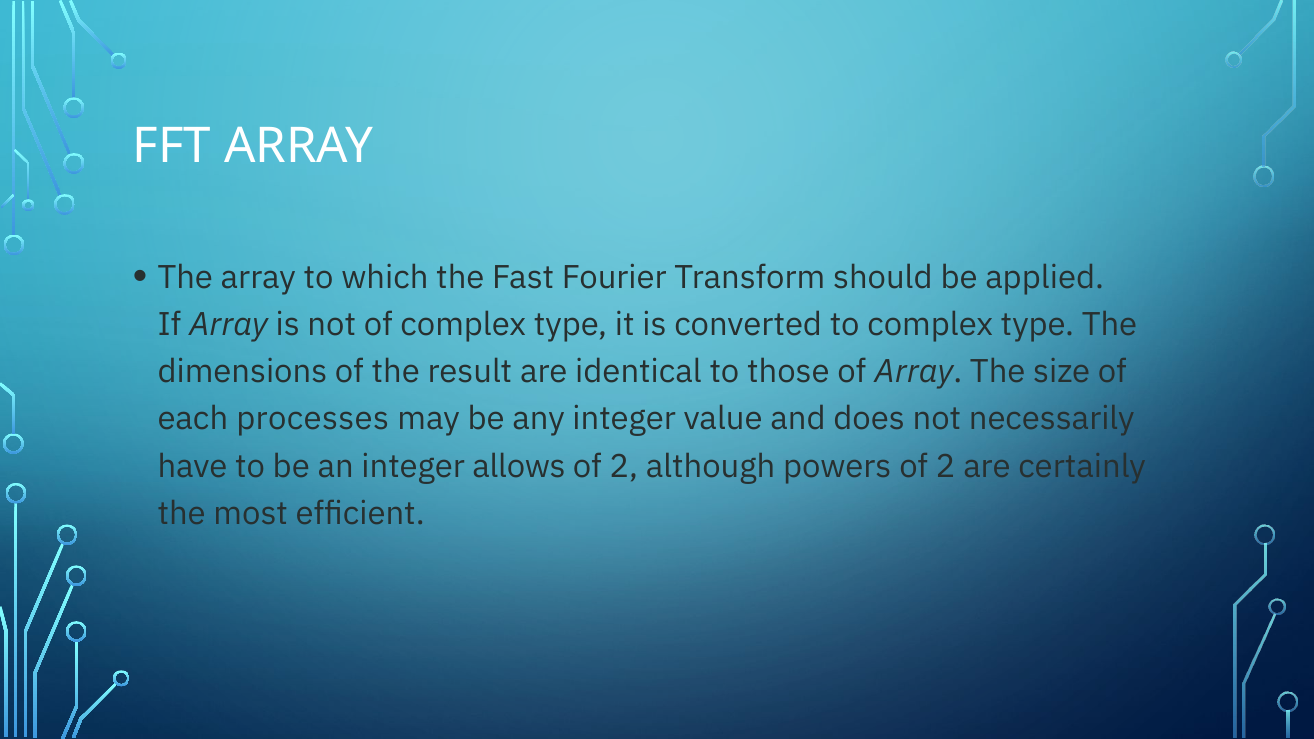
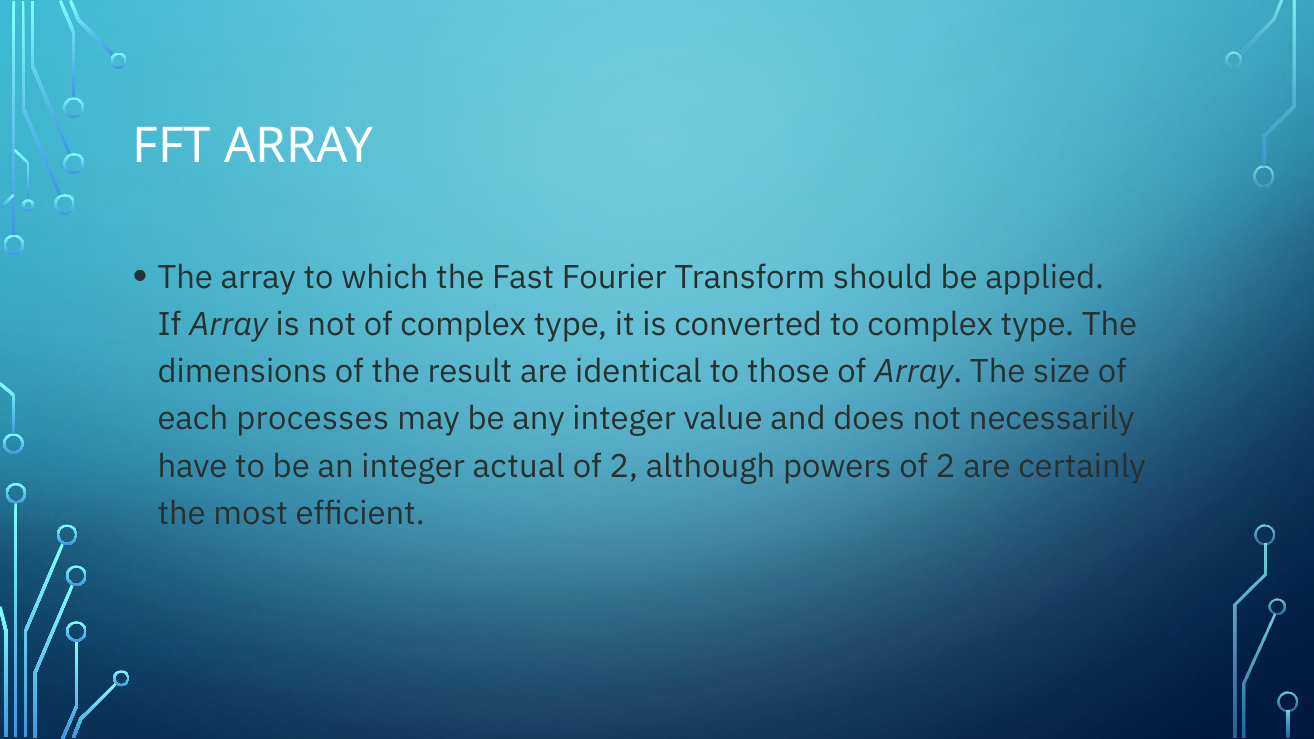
allows: allows -> actual
